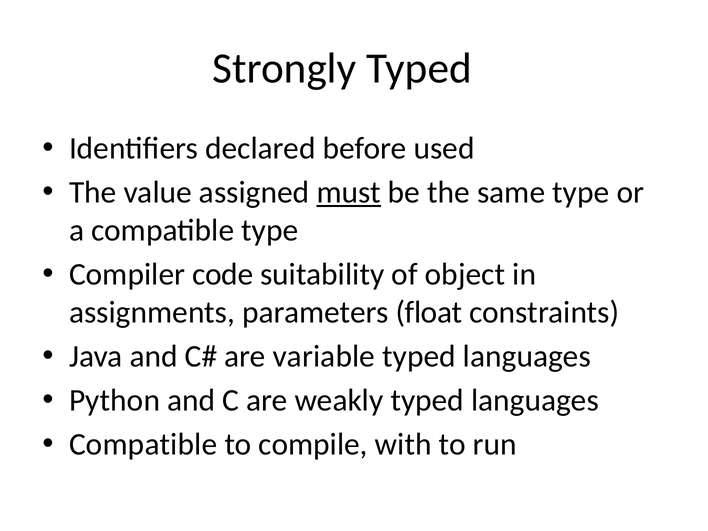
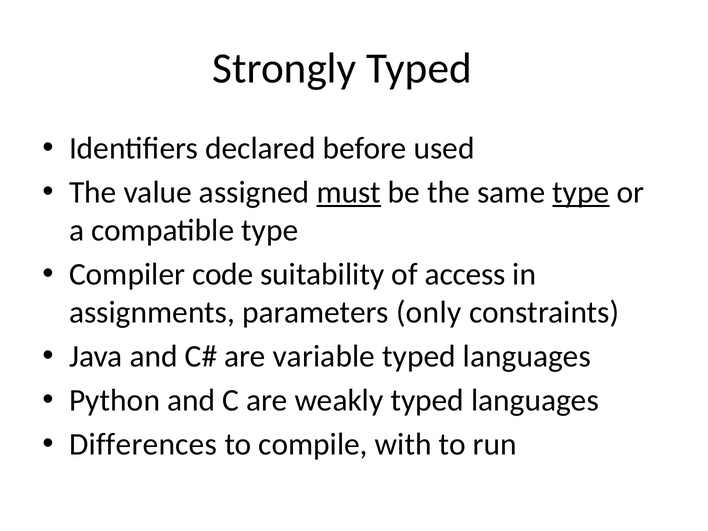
type at (581, 193) underline: none -> present
object: object -> access
float: float -> only
Compatible at (143, 444): Compatible -> Differences
